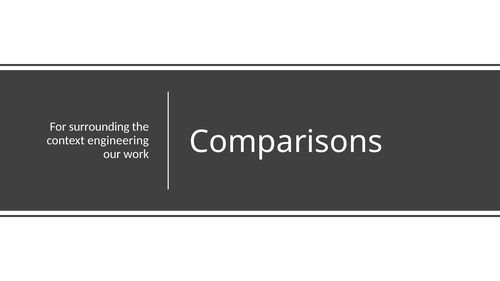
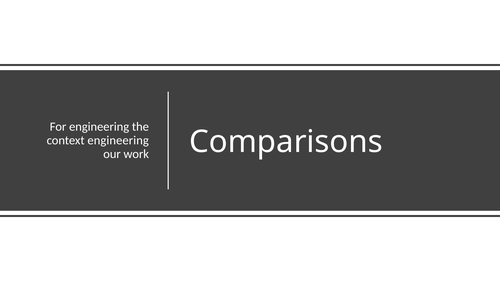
For surrounding: surrounding -> engineering
